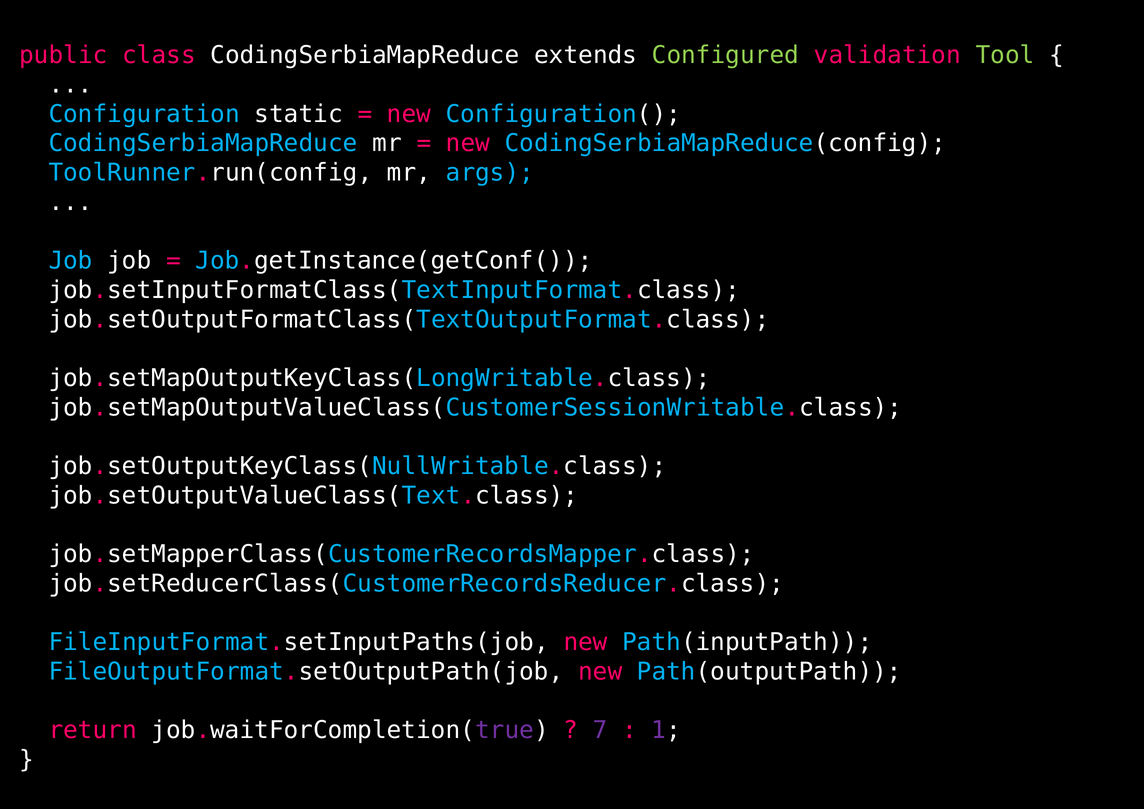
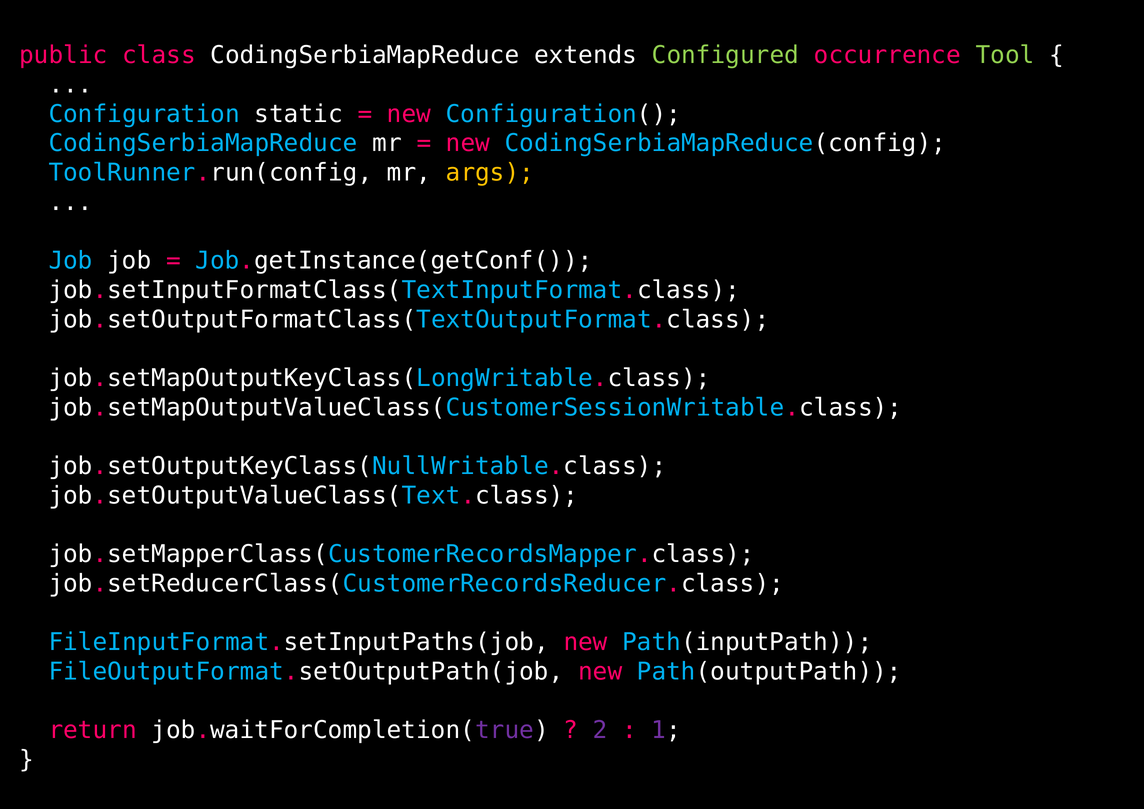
validation: validation -> occurrence
args colour: light blue -> yellow
7: 7 -> 2
